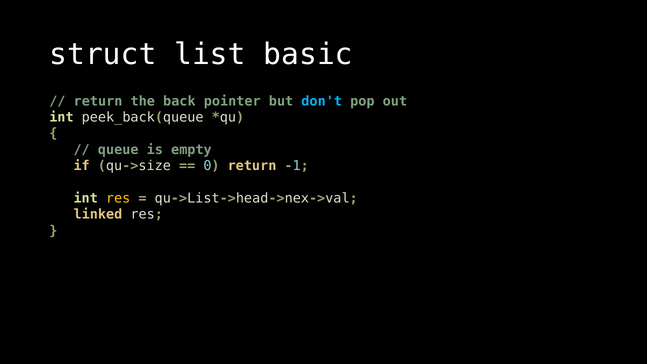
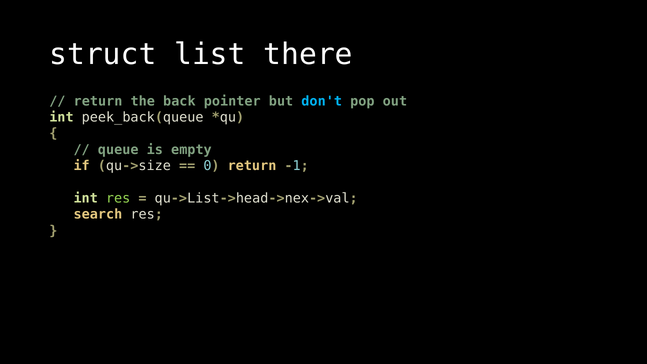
basic: basic -> there
res at (118, 198) colour: yellow -> light green
linked: linked -> search
